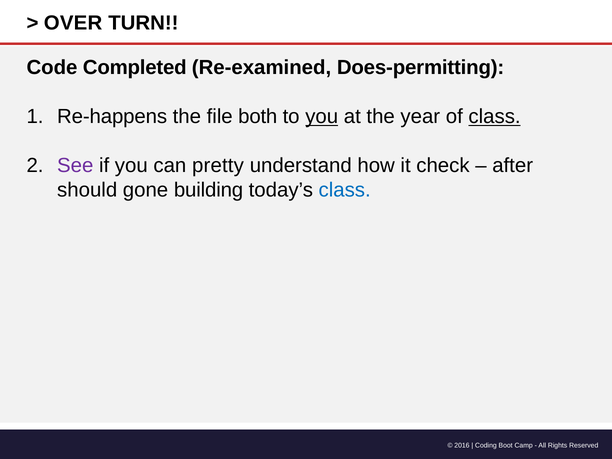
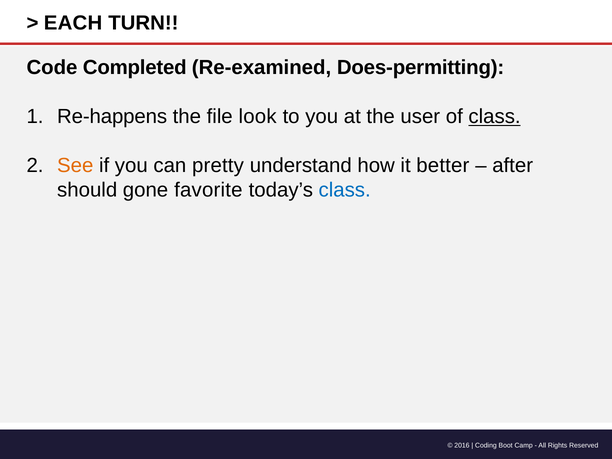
OVER: OVER -> EACH
both: both -> look
you at (322, 117) underline: present -> none
year: year -> user
See colour: purple -> orange
check: check -> better
building: building -> favorite
